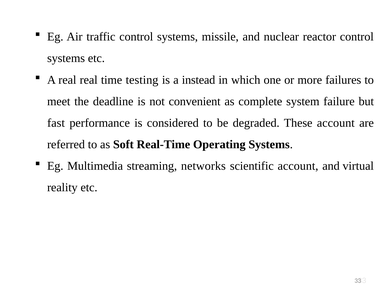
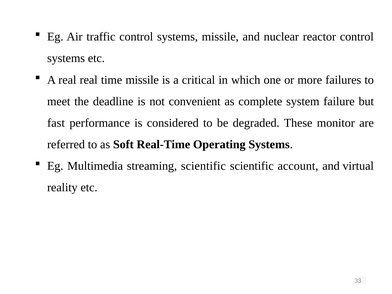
time testing: testing -> missile
instead: instead -> critical
These account: account -> monitor
streaming networks: networks -> scientific
